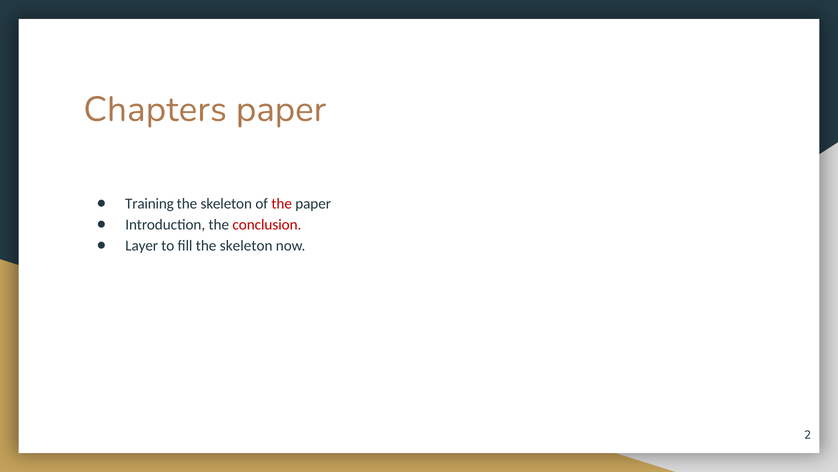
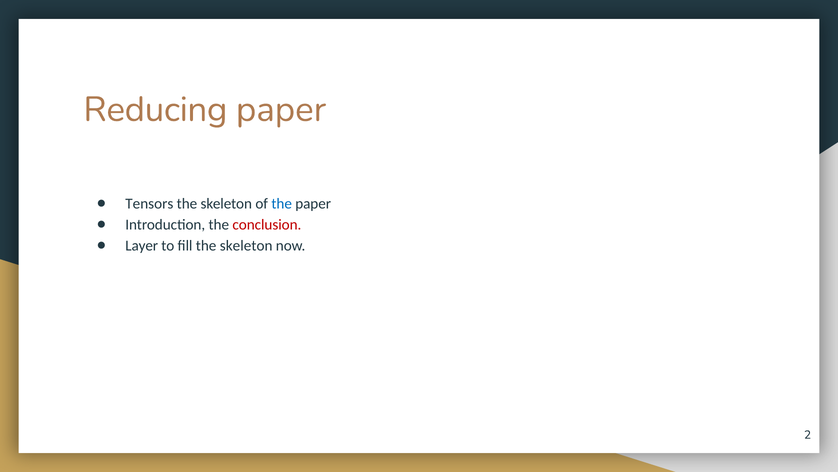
Chapters: Chapters -> Reducing
Training: Training -> Tensors
the at (282, 204) colour: red -> blue
